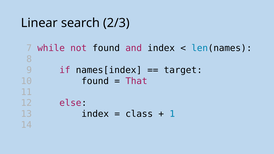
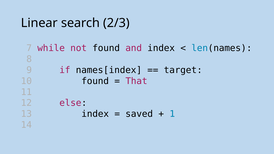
class: class -> saved
